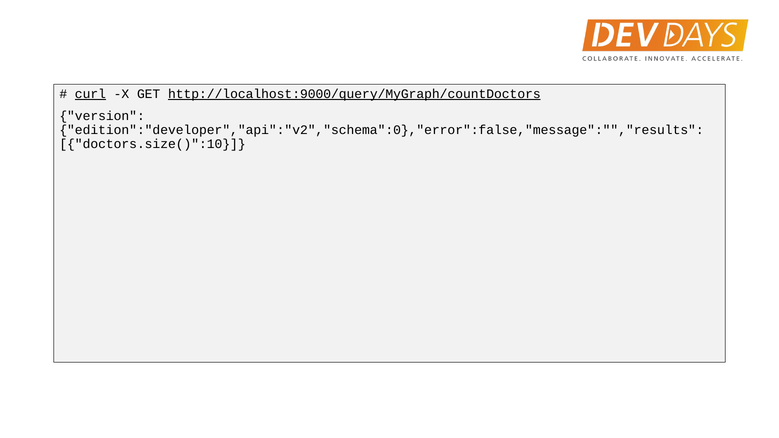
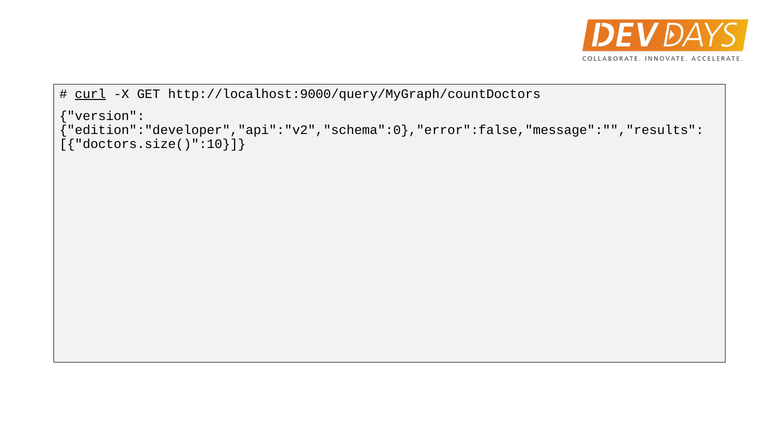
http://localhost:9000/query/MyGraph/countDoctors underline: present -> none
